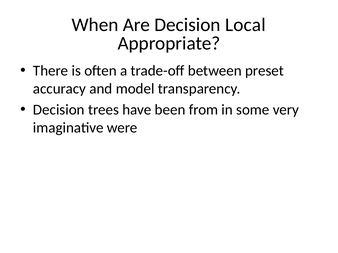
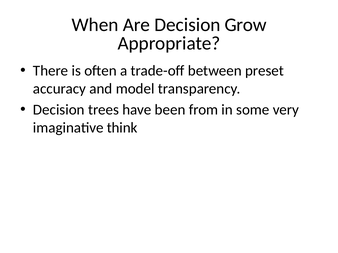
Local: Local -> Grow
were: were -> think
